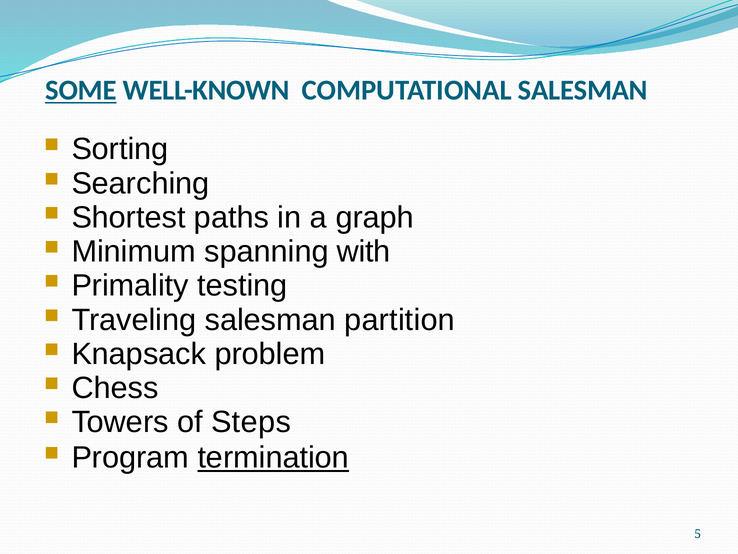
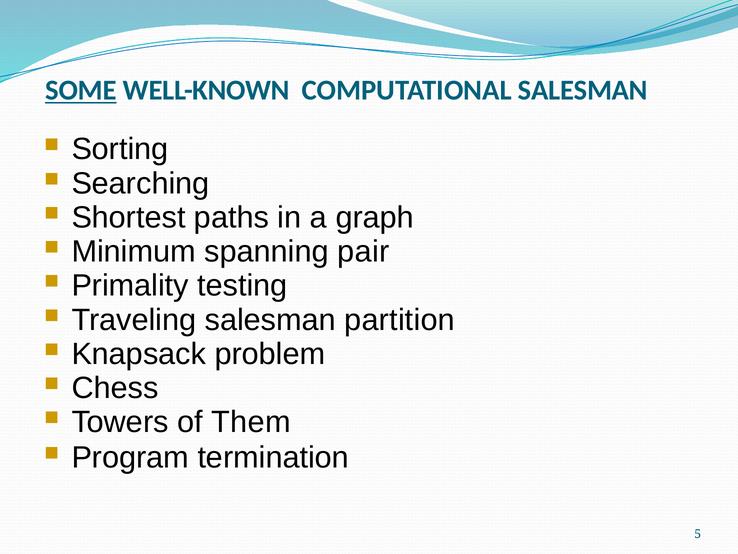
with: with -> pair
Steps: Steps -> Them
termination underline: present -> none
